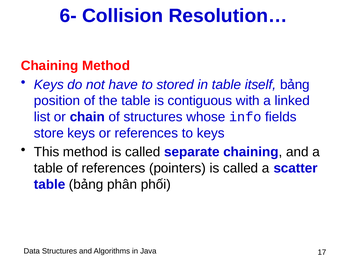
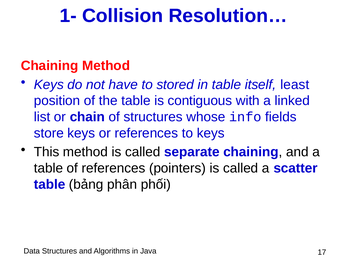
6-: 6- -> 1-
itself bảng: bảng -> least
